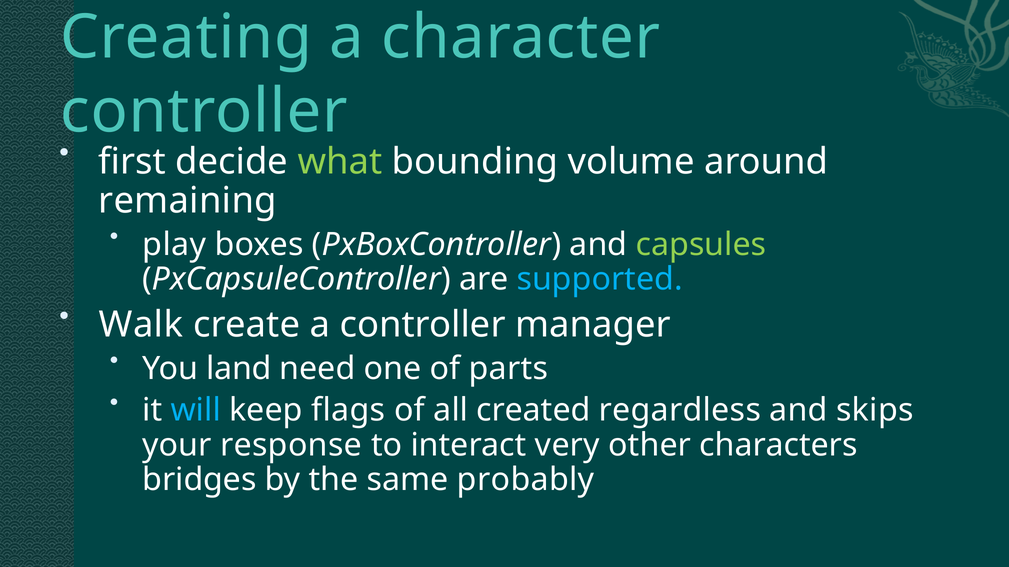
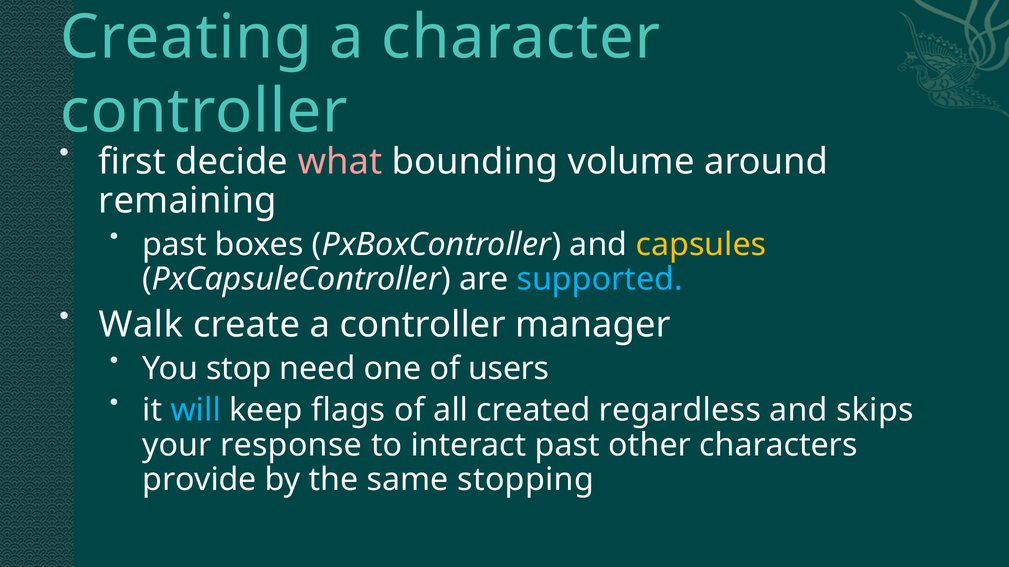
what colour: light green -> pink
play at (174, 245): play -> past
capsules colour: light green -> yellow
land: land -> stop
parts: parts -> users
interact very: very -> past
bridges: bridges -> provide
probably: probably -> stopping
